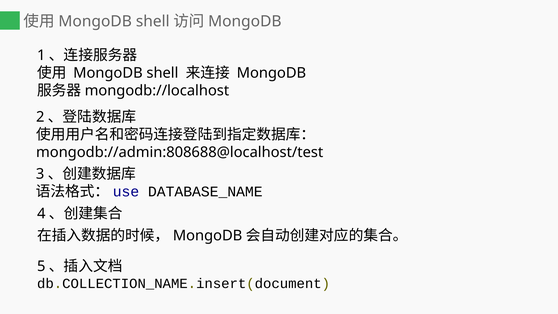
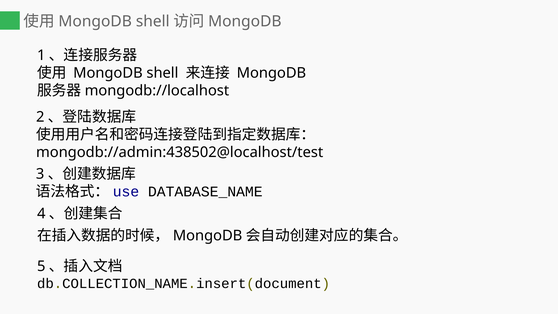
mongodb://admin:808688@localhost/test: mongodb://admin:808688@localhost/test -> mongodb://admin:438502@localhost/test
